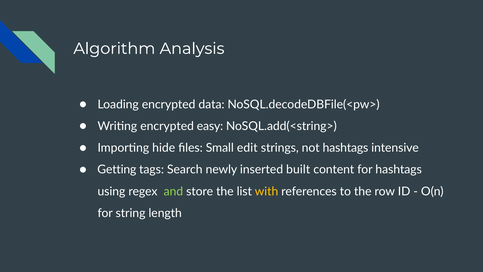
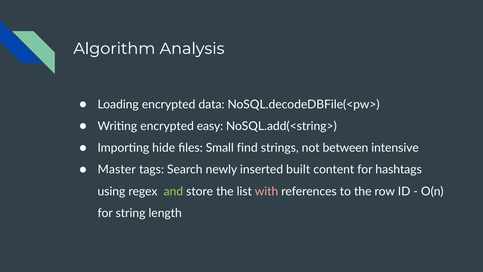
edit: edit -> find
not hashtags: hashtags -> between
Getting: Getting -> Master
with colour: yellow -> pink
